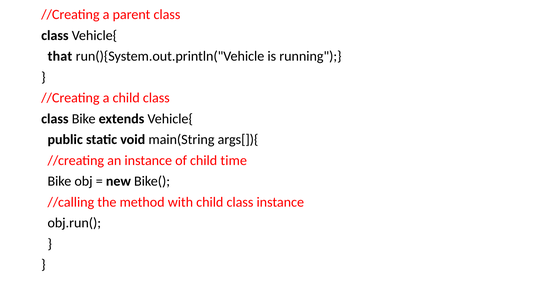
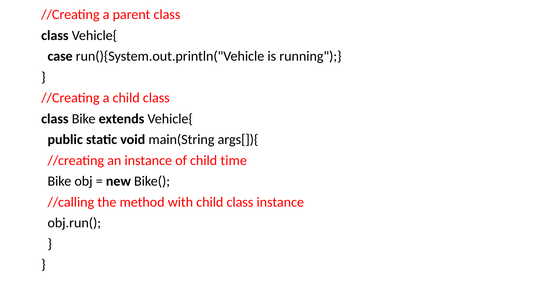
that: that -> case
